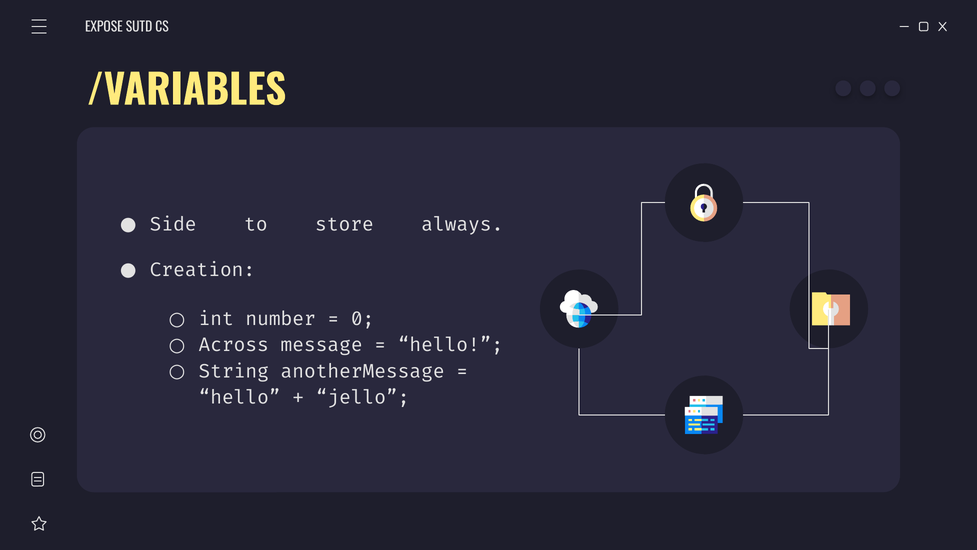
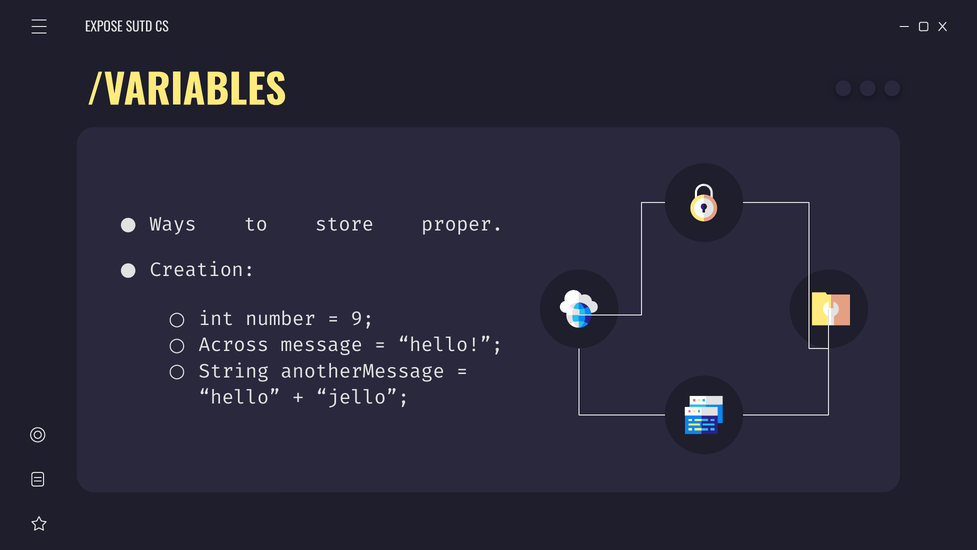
Side: Side -> Ways
always: always -> proper
0: 0 -> 9
